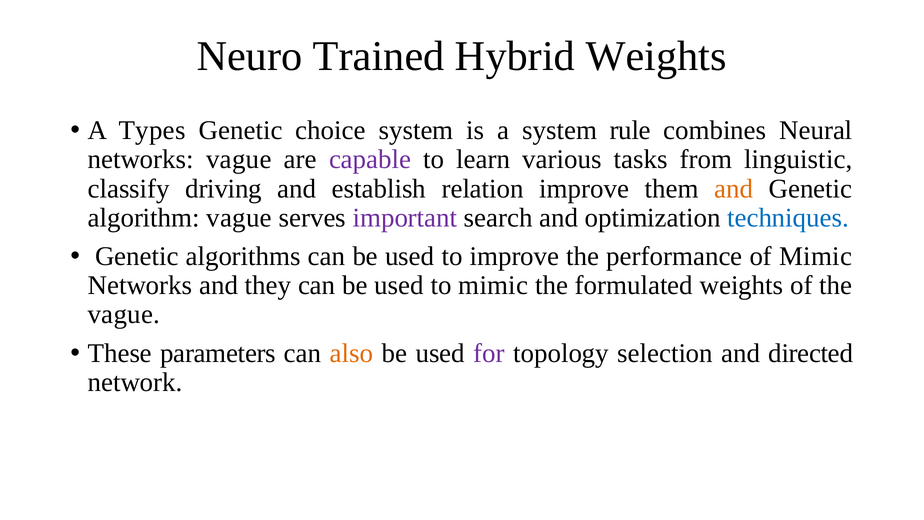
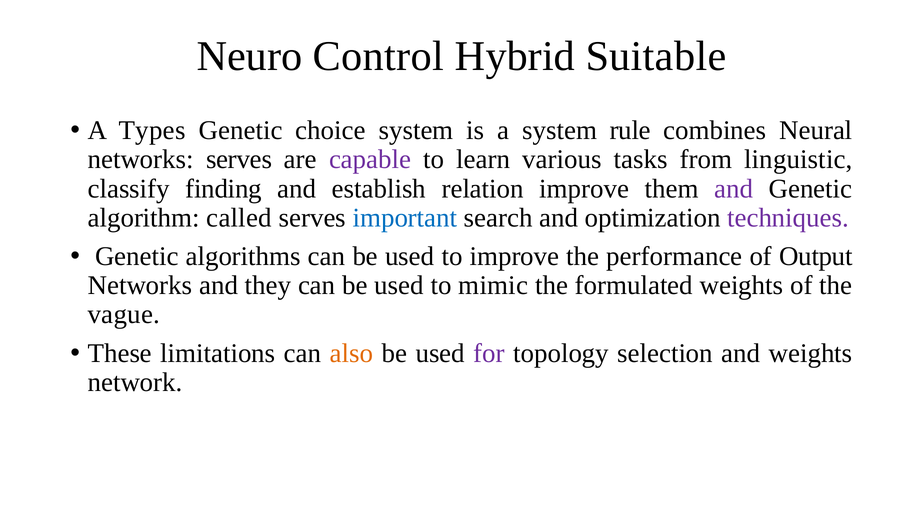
Trained: Trained -> Control
Hybrid Weights: Weights -> Suitable
networks vague: vague -> serves
driving: driving -> finding
and at (734, 189) colour: orange -> purple
algorithm vague: vague -> called
important colour: purple -> blue
techniques colour: blue -> purple
of Mimic: Mimic -> Output
parameters: parameters -> limitations
and directed: directed -> weights
